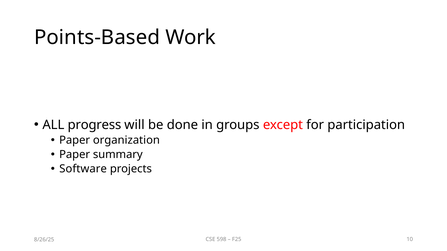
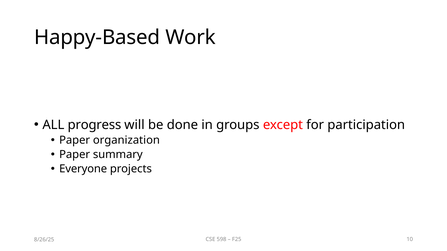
Points-Based: Points-Based -> Happy-Based
Software: Software -> Everyone
